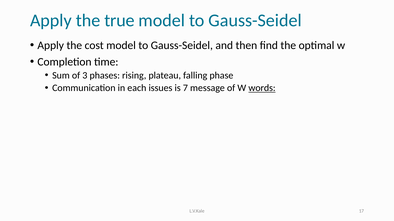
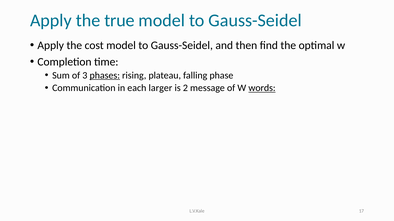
phases underline: none -> present
issues: issues -> larger
7: 7 -> 2
